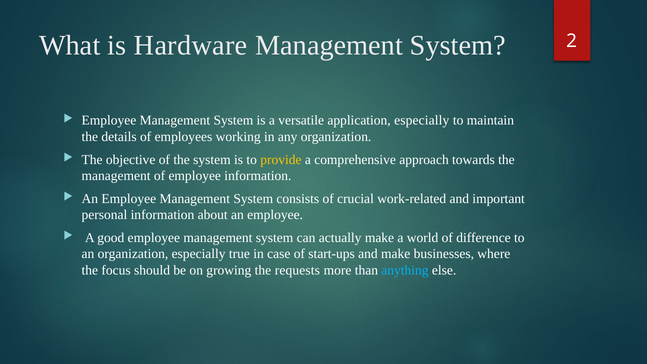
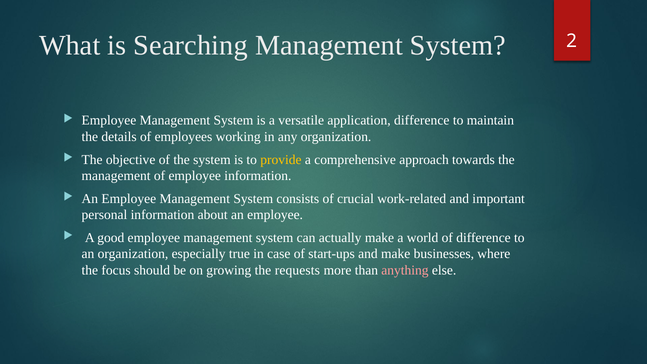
Hardware: Hardware -> Searching
application especially: especially -> difference
anything colour: light blue -> pink
